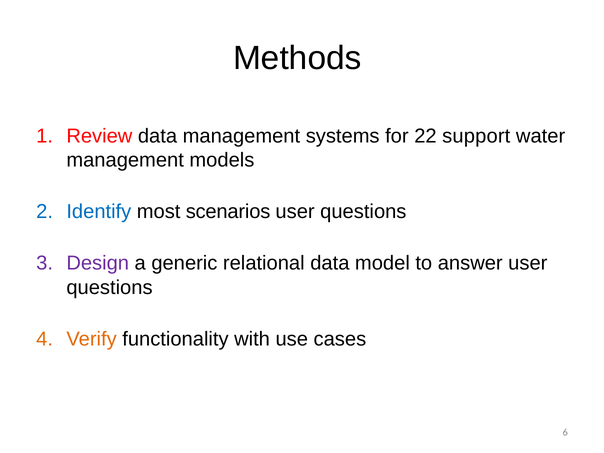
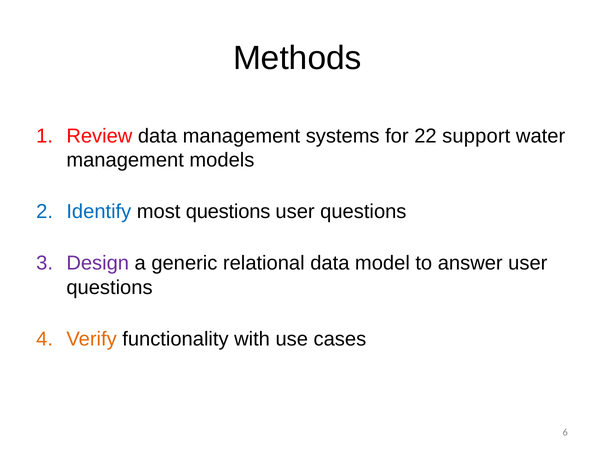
most scenarios: scenarios -> questions
